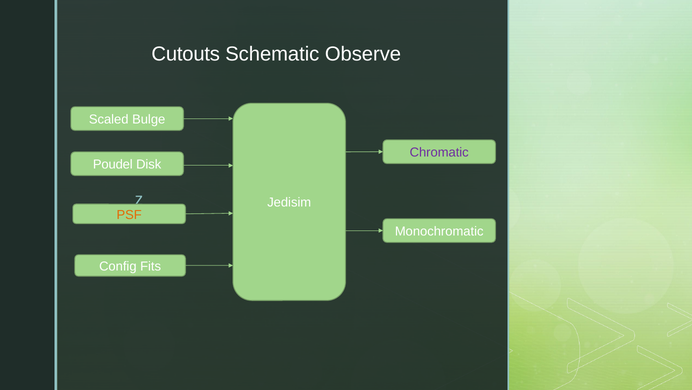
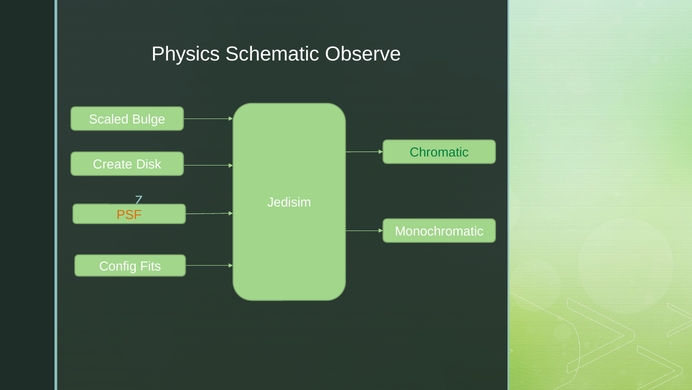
Cutouts: Cutouts -> Physics
Chromatic colour: purple -> green
Poudel: Poudel -> Create
